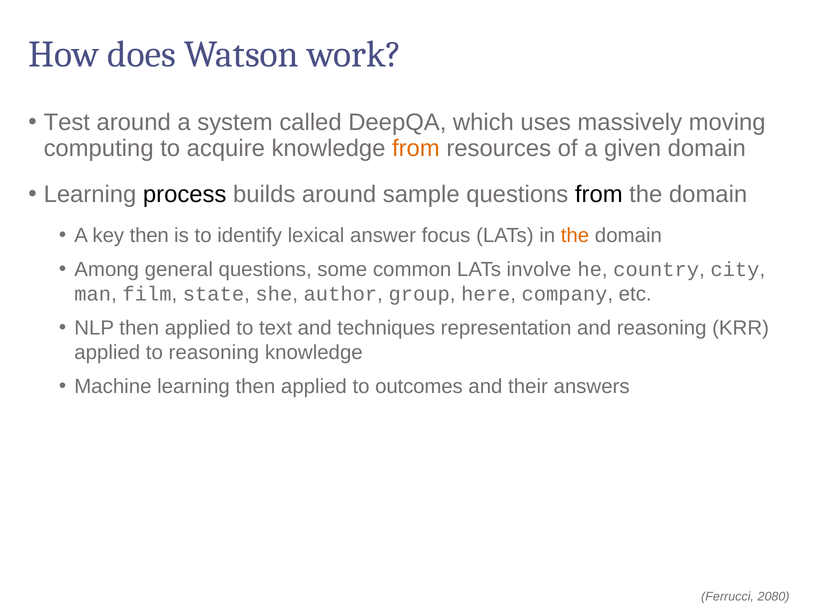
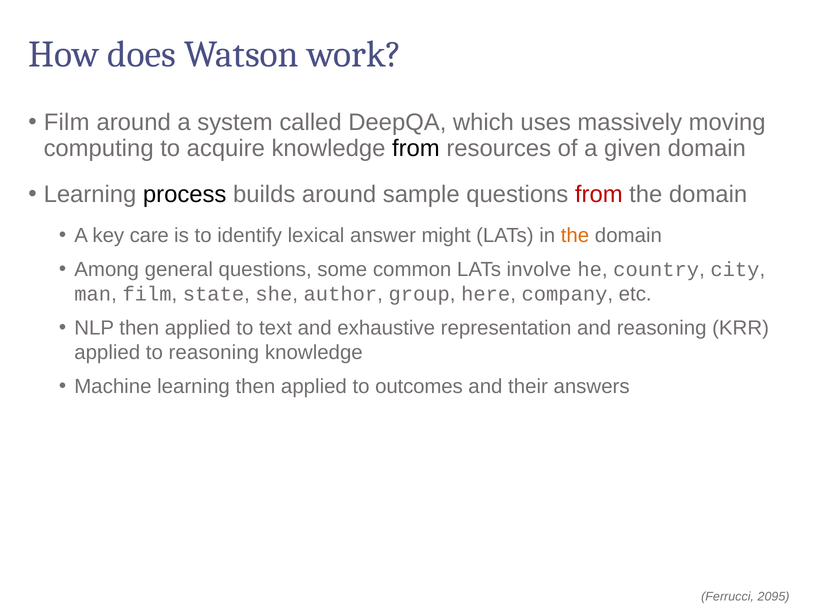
Test at (67, 123): Test -> Film
from at (416, 148) colour: orange -> black
from at (599, 195) colour: black -> red
key then: then -> care
focus: focus -> might
techniques: techniques -> exhaustive
2080: 2080 -> 2095
